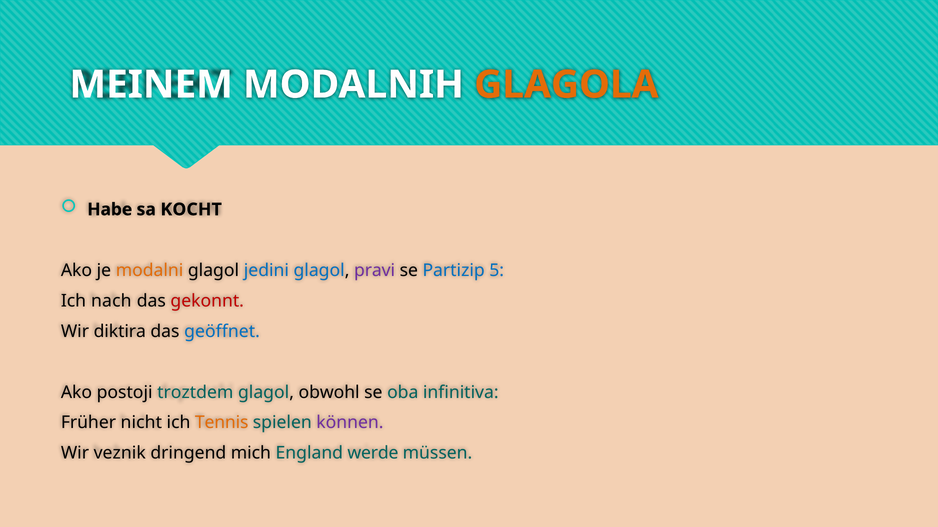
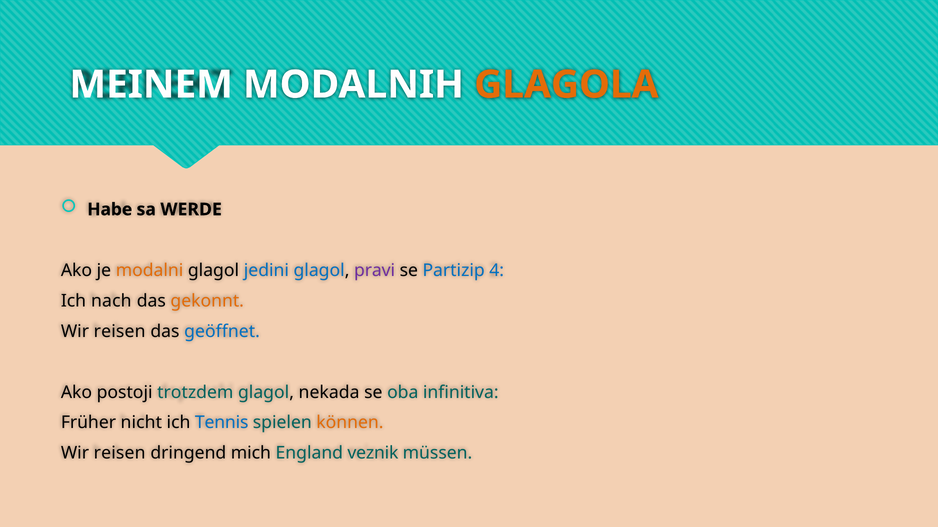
KOCHT: KOCHT -> WERDE
5: 5 -> 4
gekonnt colour: red -> orange
diktira at (120, 332): diktira -> reisen
troztdem: troztdem -> trotzdem
obwohl: obwohl -> nekada
Tennis colour: orange -> blue
können colour: purple -> orange
veznik at (120, 454): veznik -> reisen
werde: werde -> veznik
